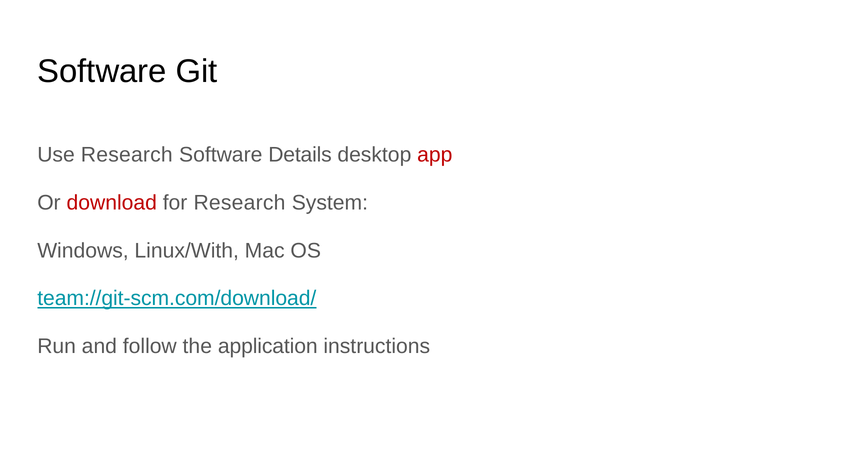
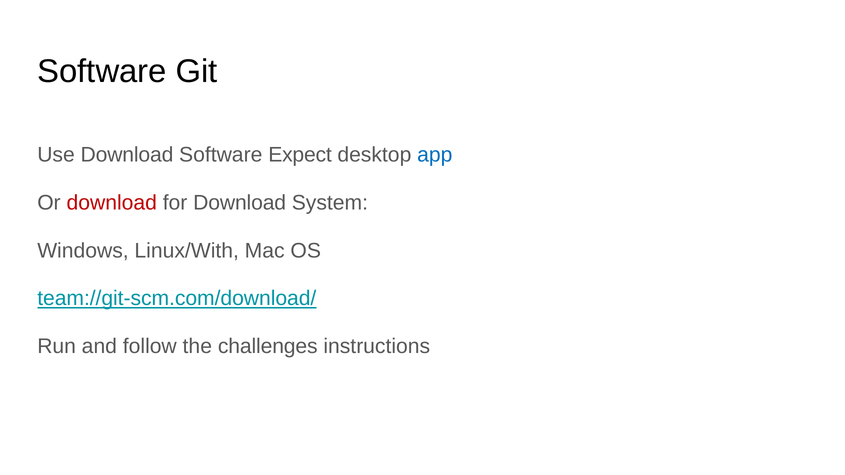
Use Research: Research -> Download
Details: Details -> Expect
app colour: red -> blue
for Research: Research -> Download
application: application -> challenges
